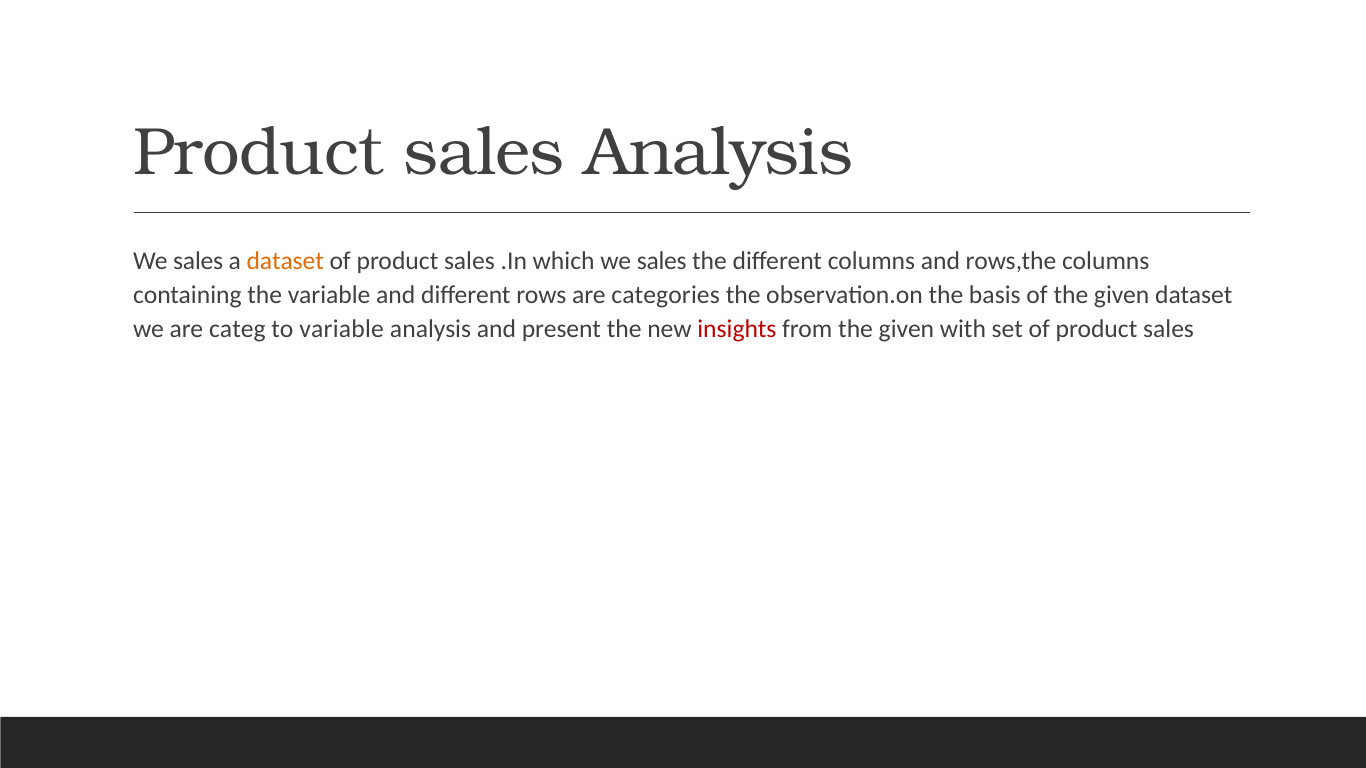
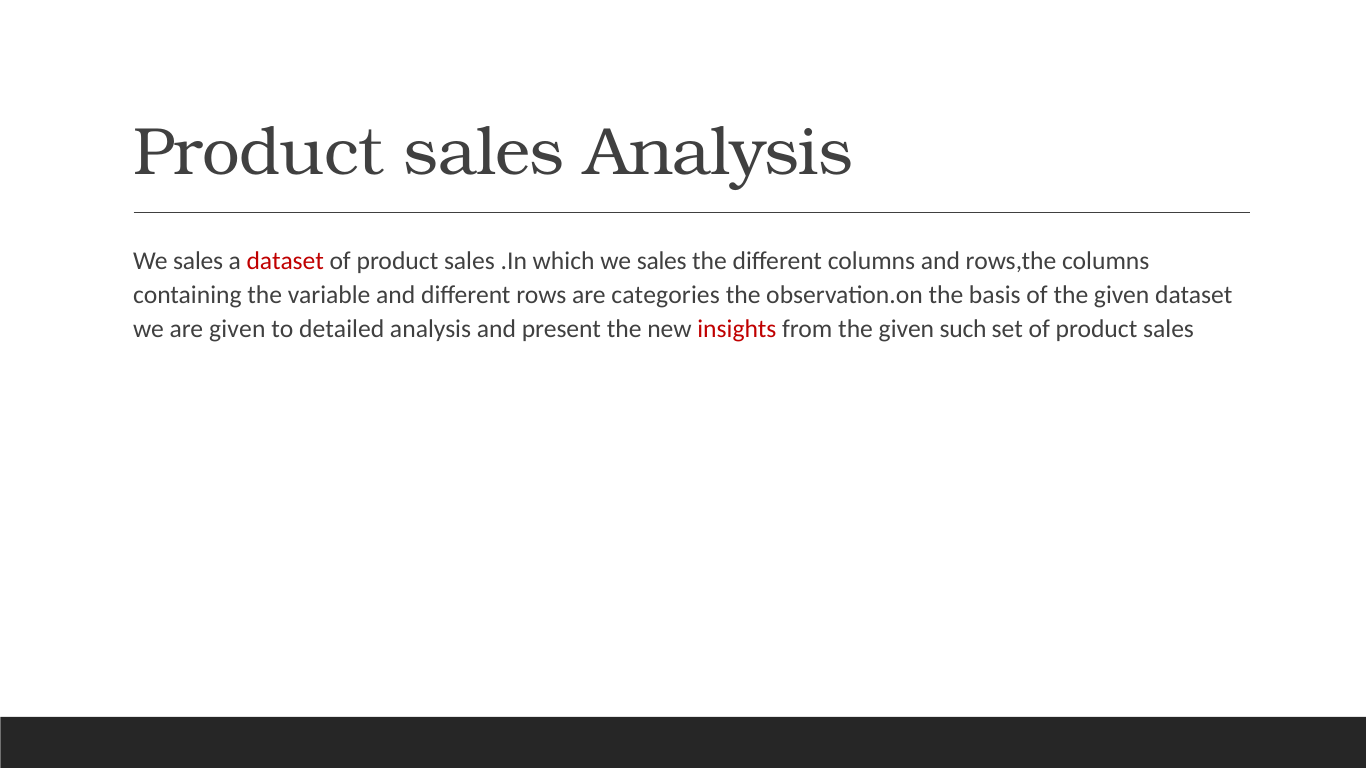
dataset at (285, 262) colour: orange -> red
are categ: categ -> given
to variable: variable -> detailed
with: with -> such
